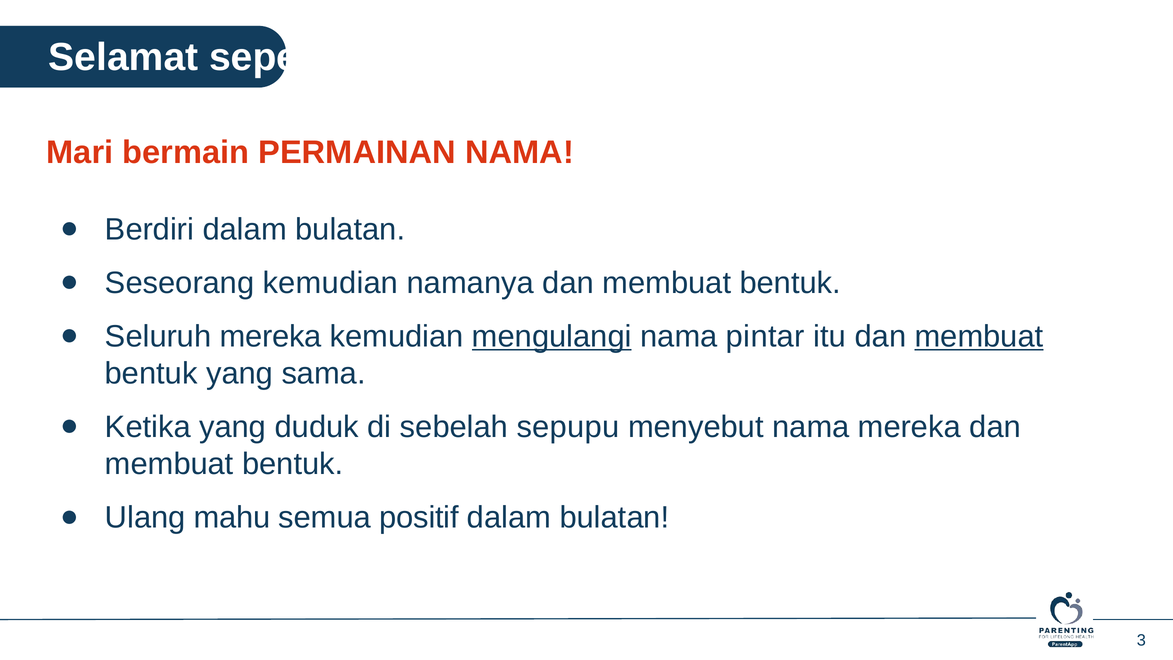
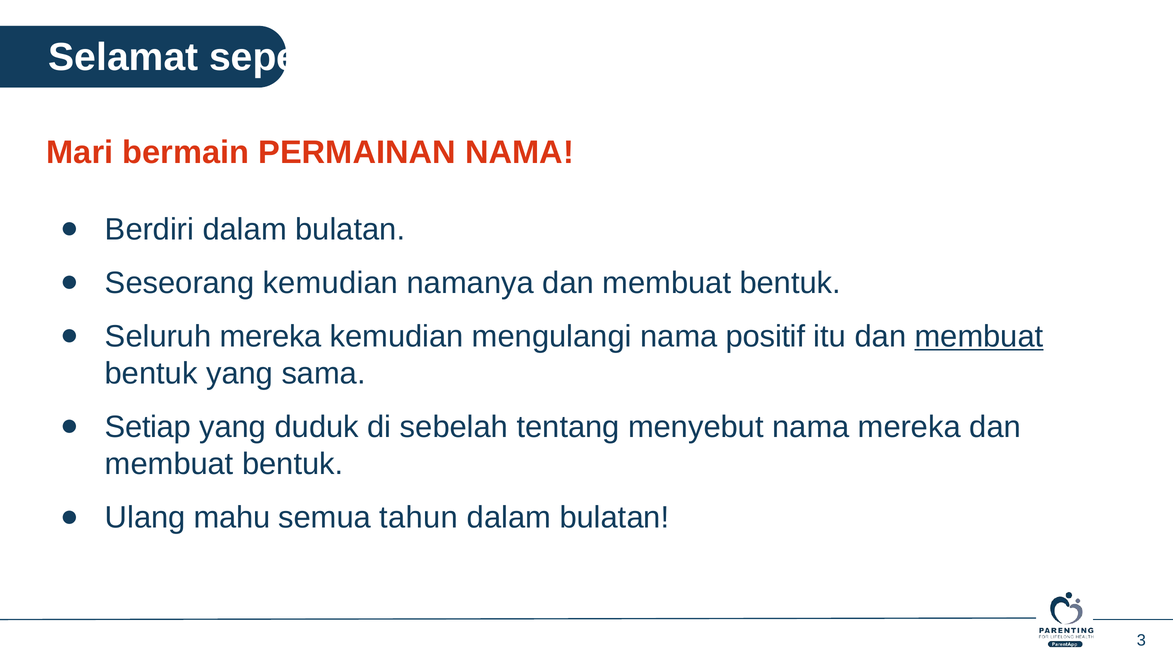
mengulangi underline: present -> none
pintar: pintar -> positif
Ketika: Ketika -> Setiap
sepupu: sepupu -> tentang
positif: positif -> tahun
